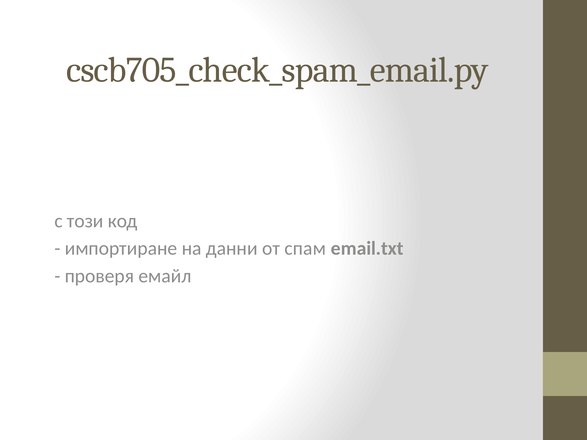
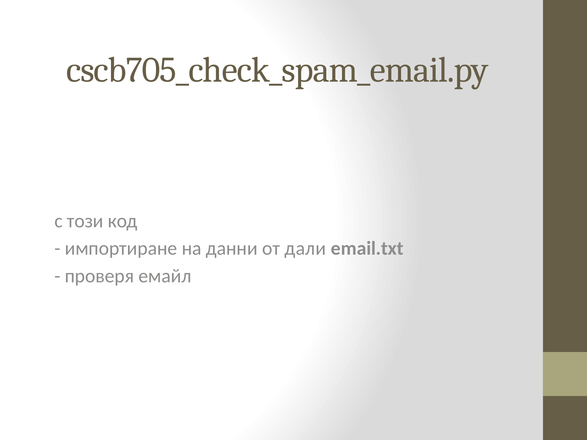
спам: спам -> дали
